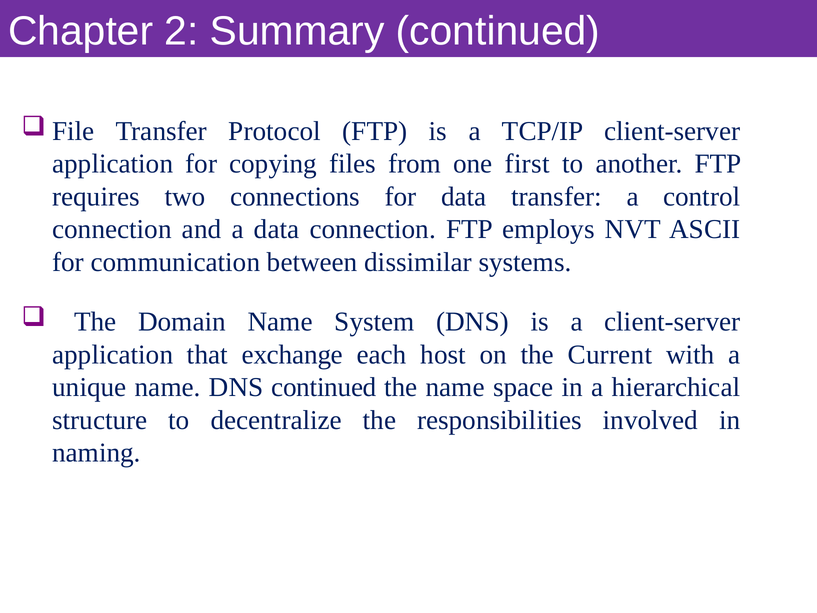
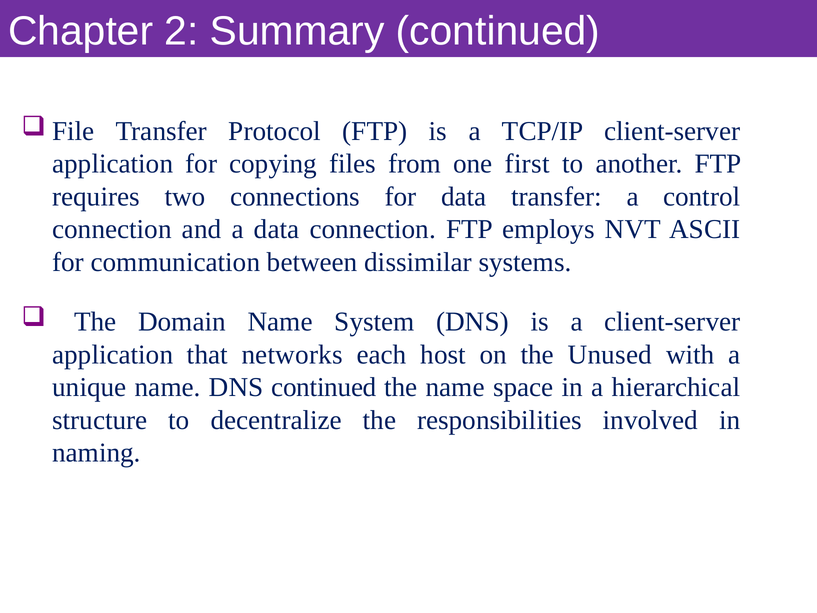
exchange: exchange -> networks
Current: Current -> Unused
